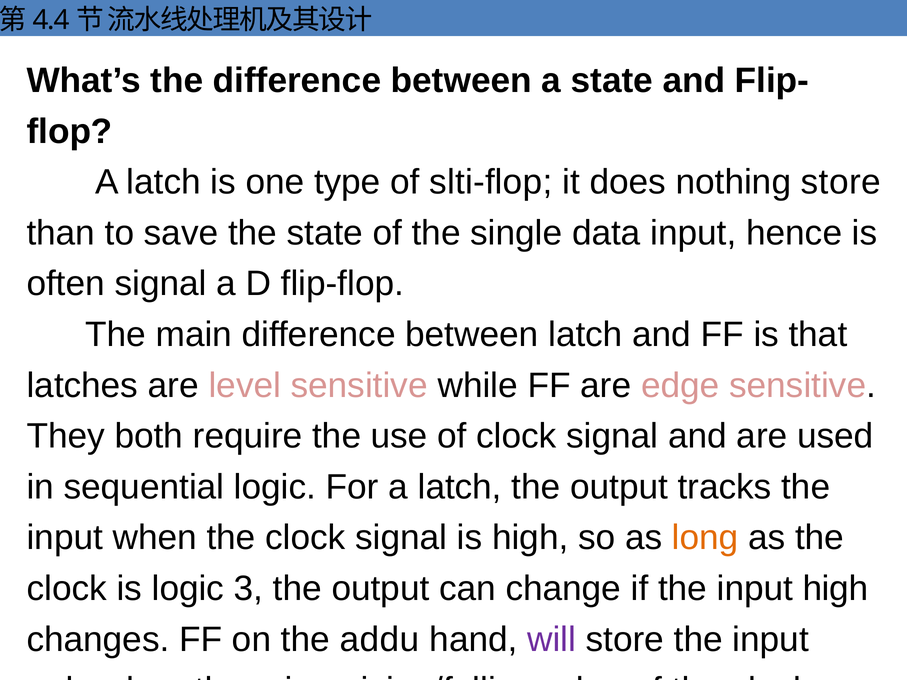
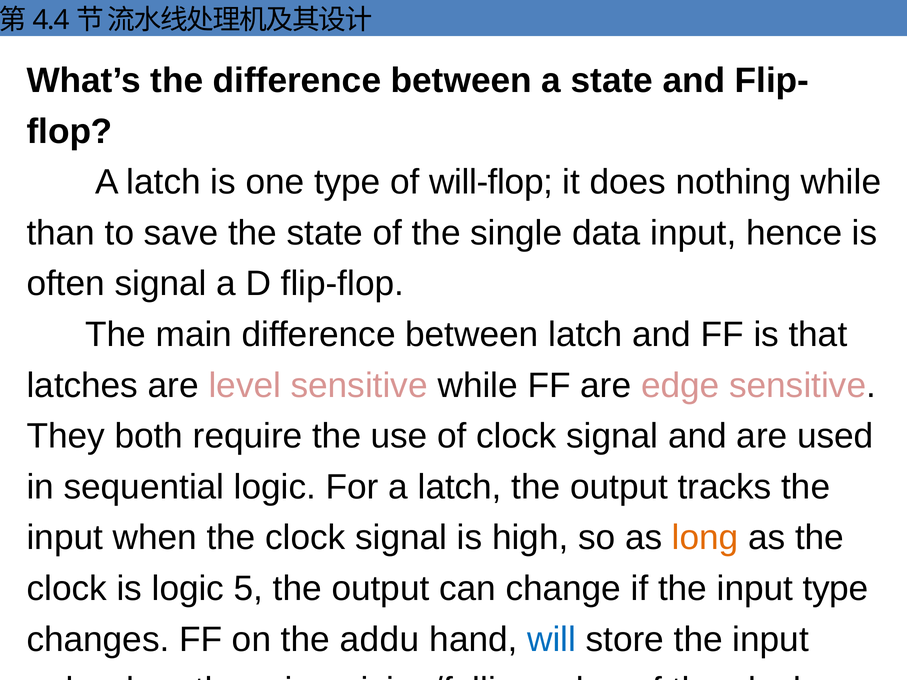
slti-flop: slti-flop -> will-flop
nothing store: store -> while
3: 3 -> 5
input high: high -> type
will colour: purple -> blue
